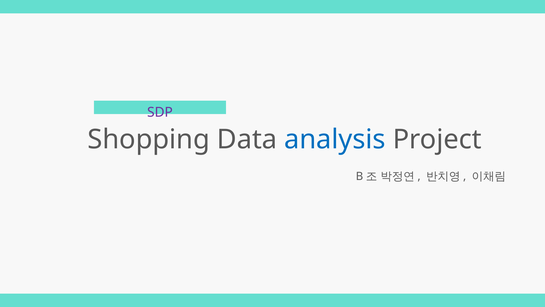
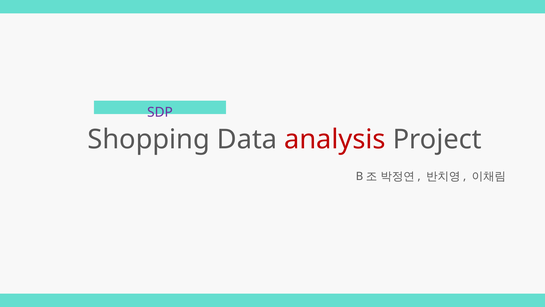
analysis colour: blue -> red
